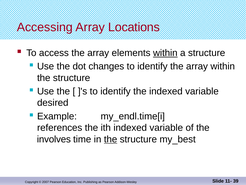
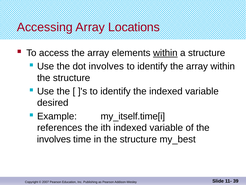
dot changes: changes -> involves
my_endl.time[i: my_endl.time[i -> my_itself.time[i
the at (111, 139) underline: present -> none
